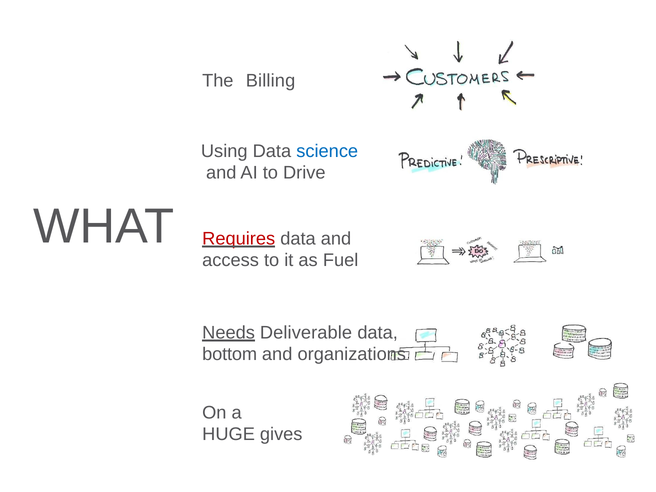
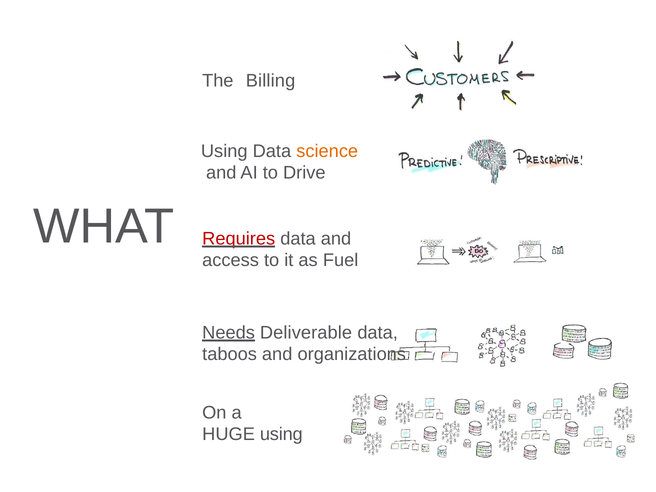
science colour: blue -> orange
bottom: bottom -> taboos
HUGE gives: gives -> using
